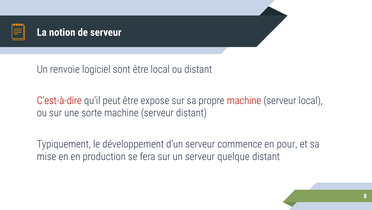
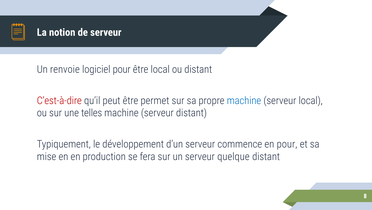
logiciel sont: sont -> pour
expose: expose -> permet
machine at (244, 100) colour: red -> blue
sorte: sorte -> telles
